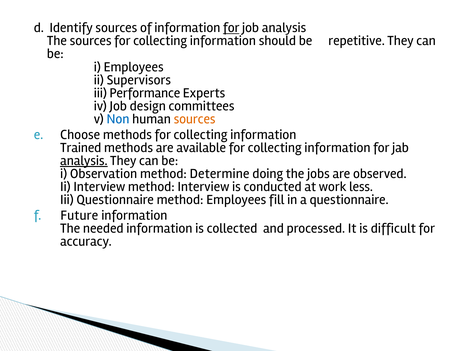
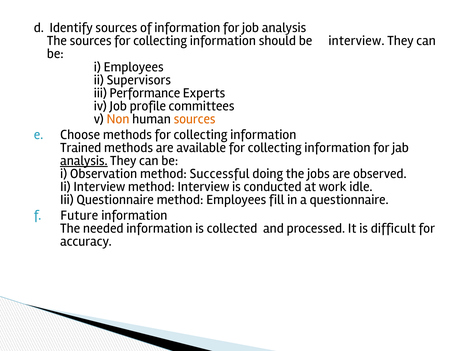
for at (231, 28) underline: present -> none
be repetitive: repetitive -> interview
design: design -> profile
Non colour: blue -> orange
Determine: Determine -> Successful
less: less -> idle
